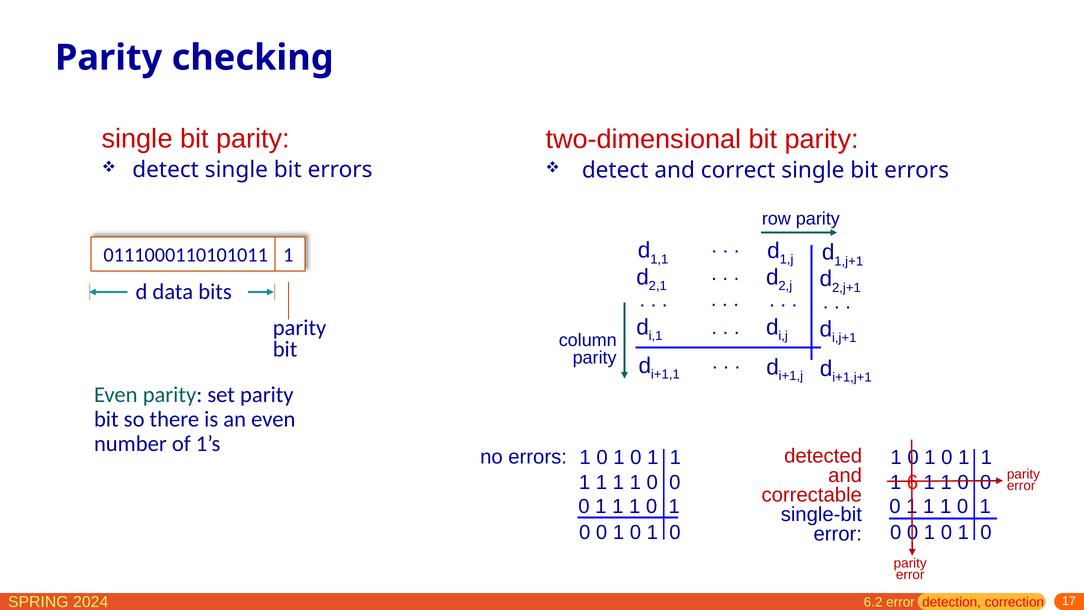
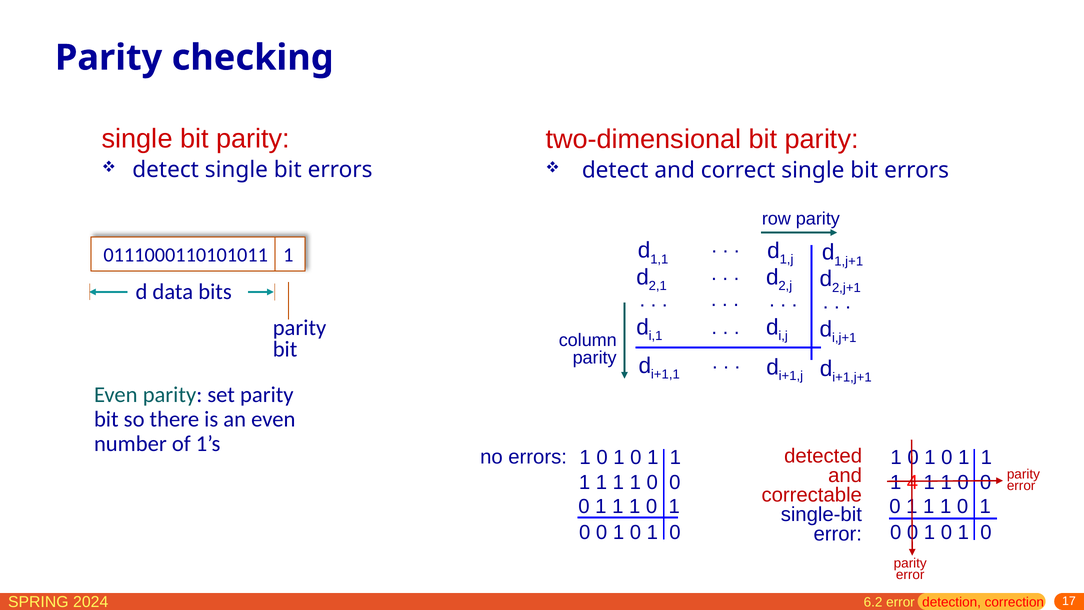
6: 6 -> 4
